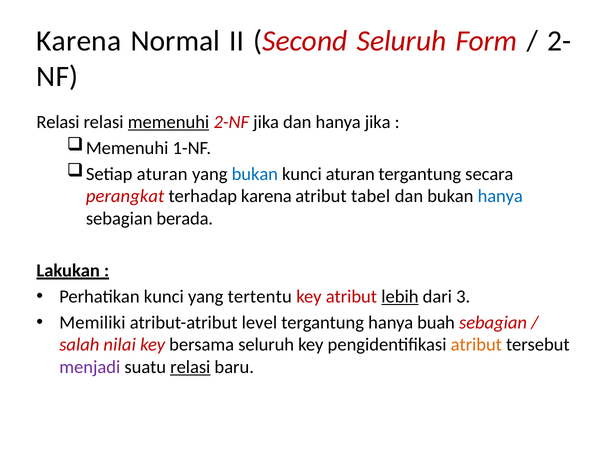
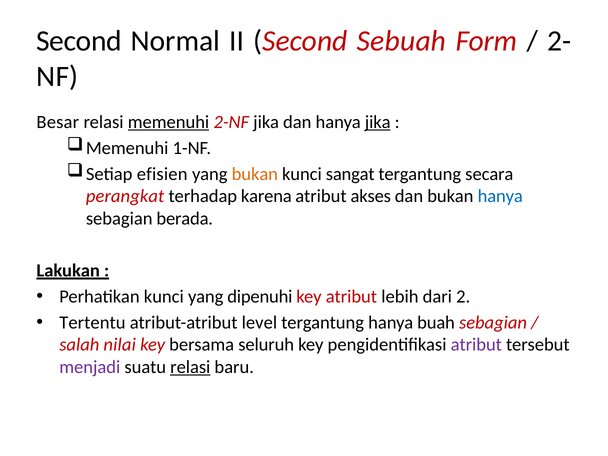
Karena at (79, 41): Karena -> Second
Second Seluruh: Seluruh -> Sebuah
Relasi at (58, 122): Relasi -> Besar
jika at (378, 122) underline: none -> present
Setiap aturan: aturan -> efisien
bukan at (255, 174) colour: blue -> orange
kunci aturan: aturan -> sangat
tabel: tabel -> akses
tertentu: tertentu -> dipenuhi
lebih underline: present -> none
3: 3 -> 2
Memiliki: Memiliki -> Tertentu
atribut at (476, 345) colour: orange -> purple
